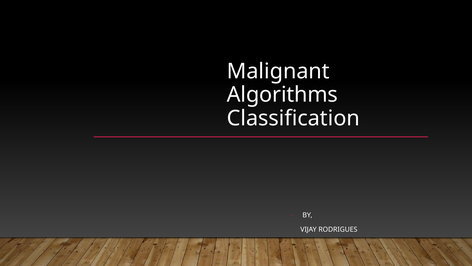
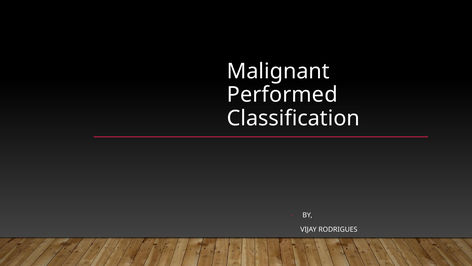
Algorithms: Algorithms -> Performed
